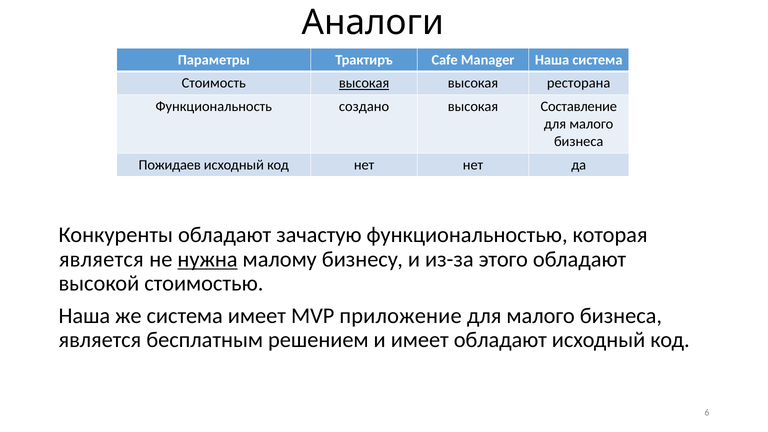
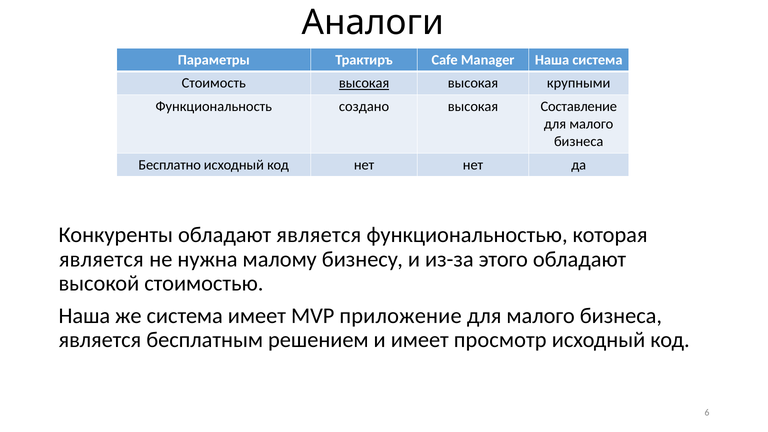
ресторана: ресторана -> крупными
Пожидаев: Пожидаев -> Бесплатно
обладают зачастую: зачастую -> является
нужна underline: present -> none
имеет обладают: обладают -> просмотр
